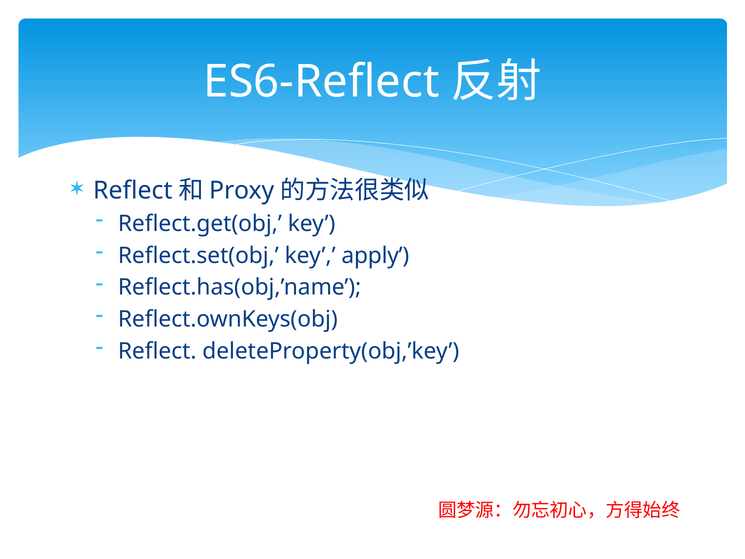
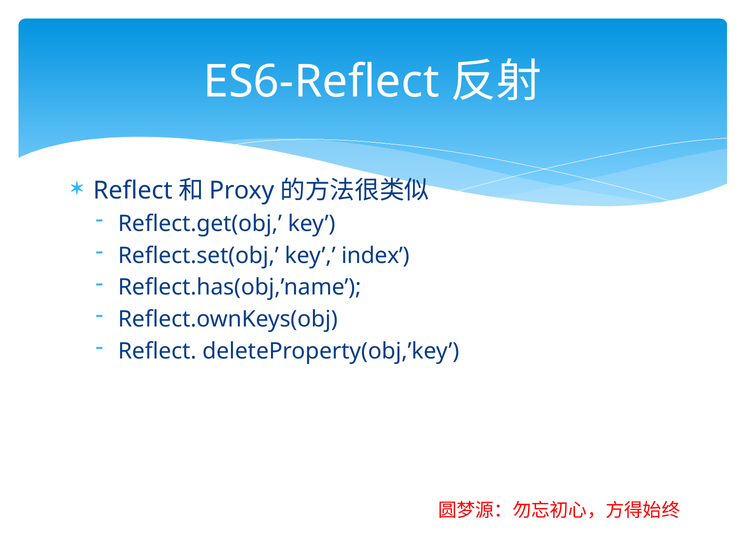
apply: apply -> index
